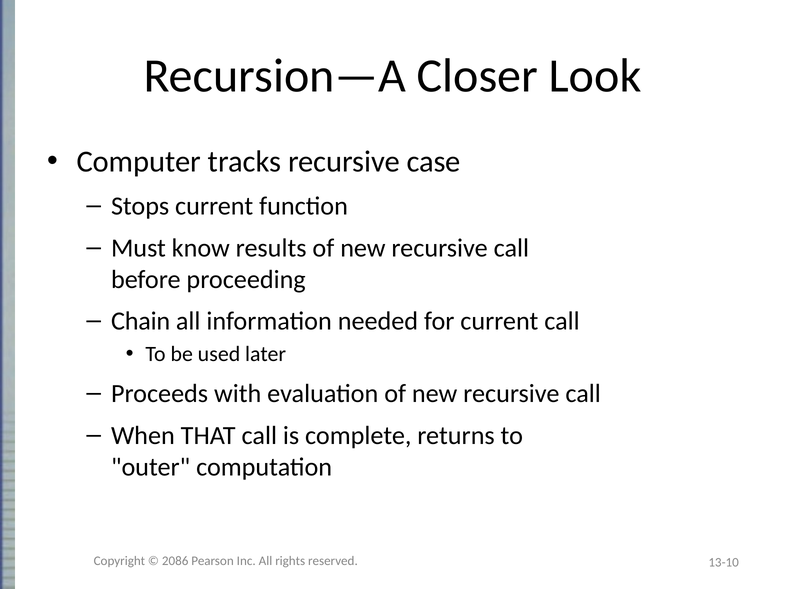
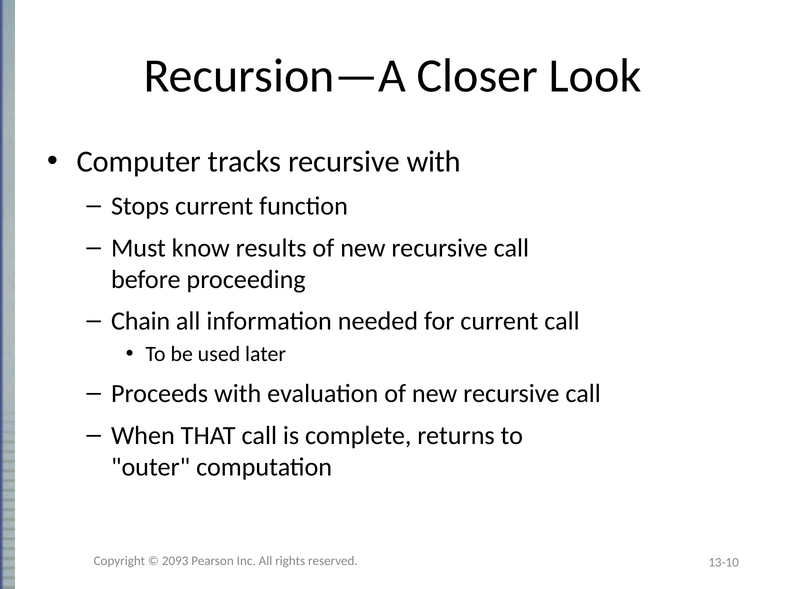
recursive case: case -> with
2086: 2086 -> 2093
